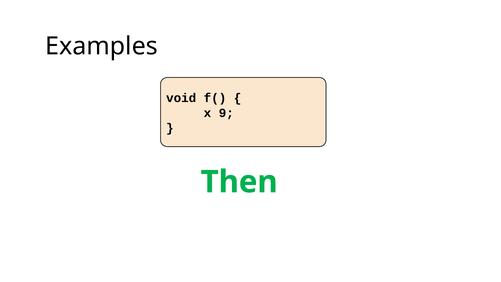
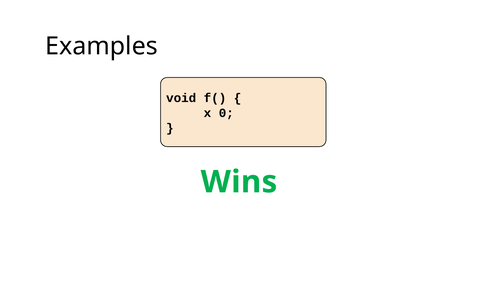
9: 9 -> 0
Then: Then -> Wins
